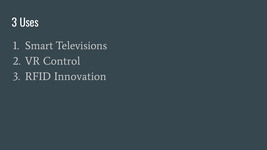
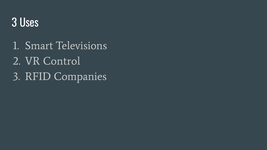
Innovation: Innovation -> Companies
